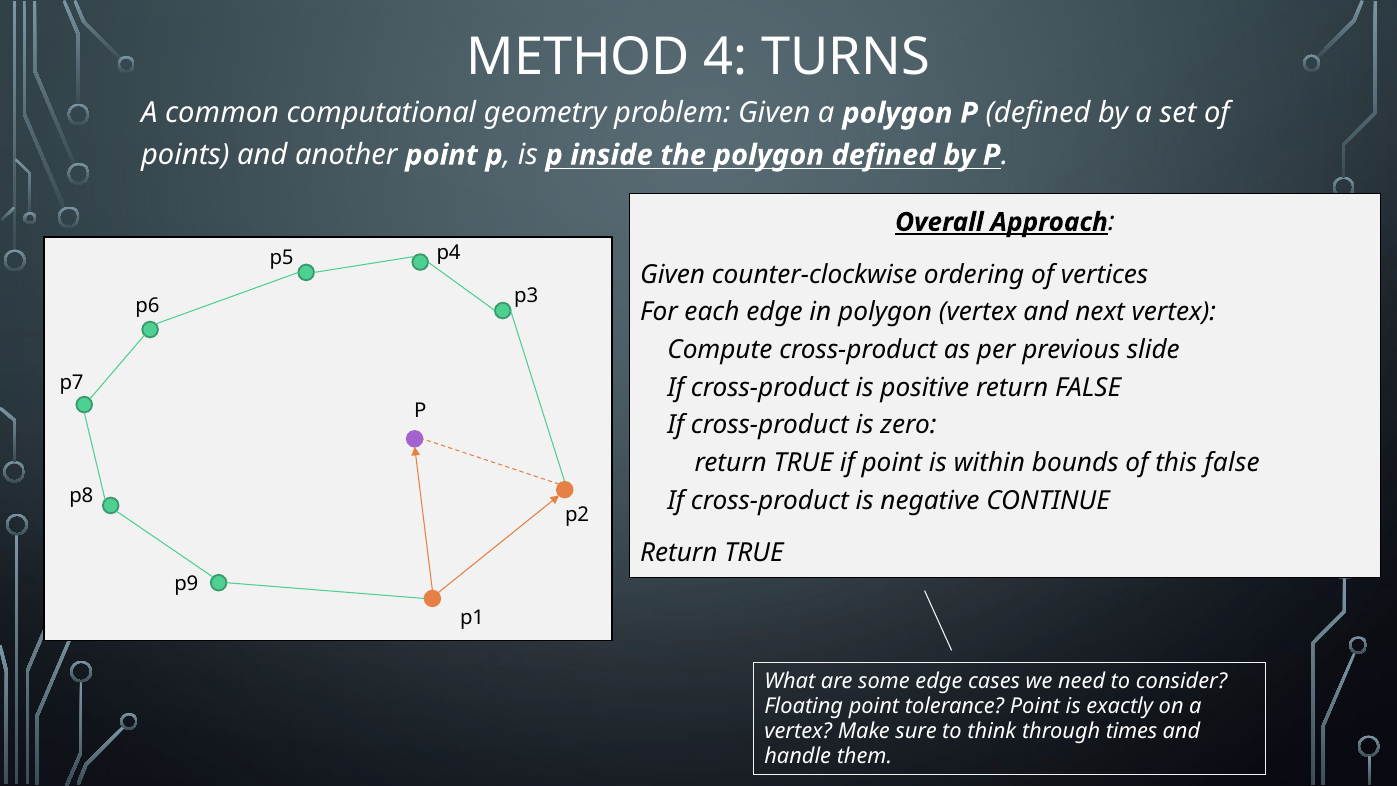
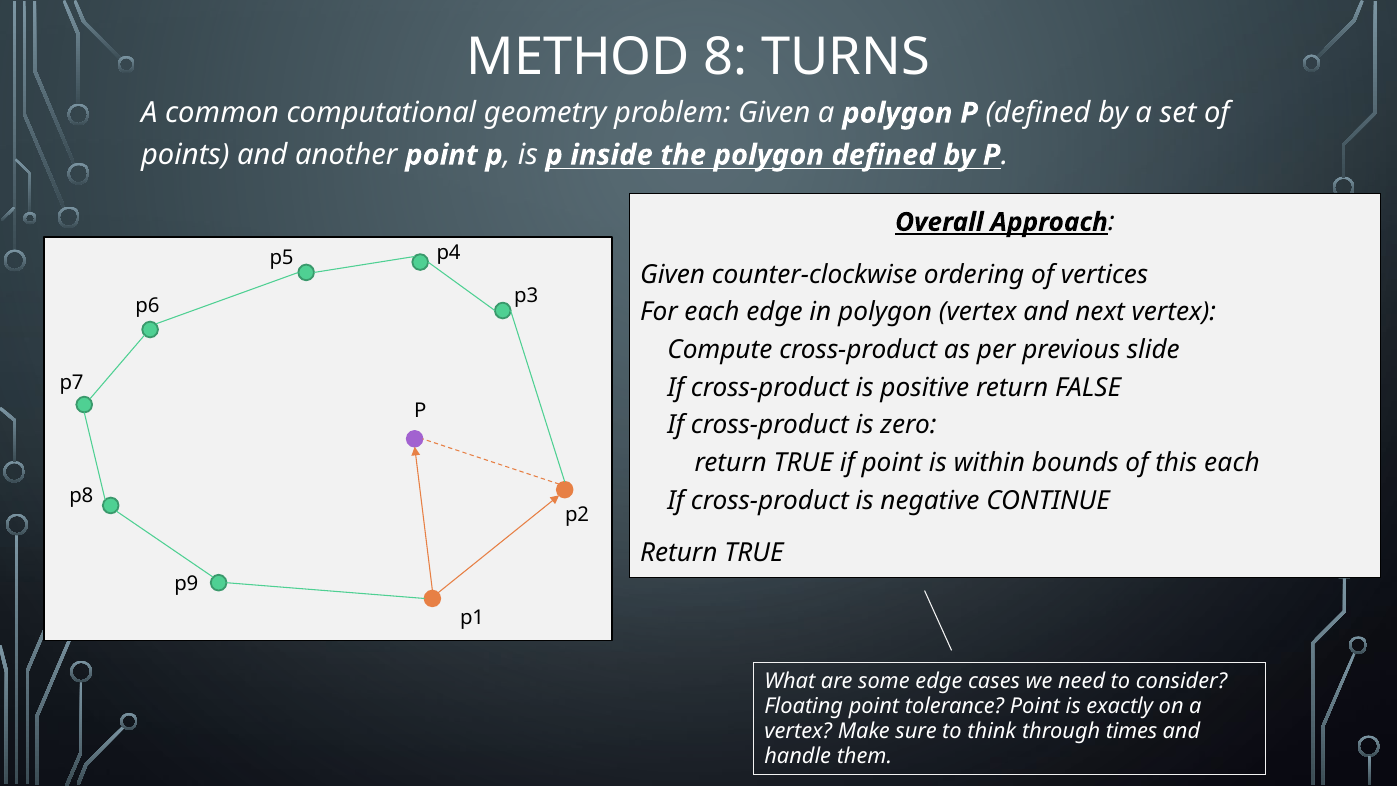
4: 4 -> 8
this false: false -> each
